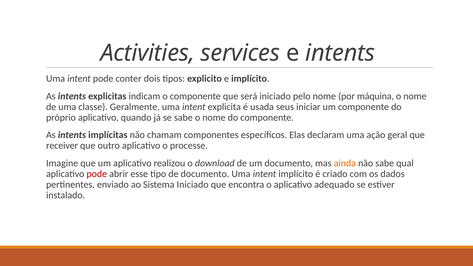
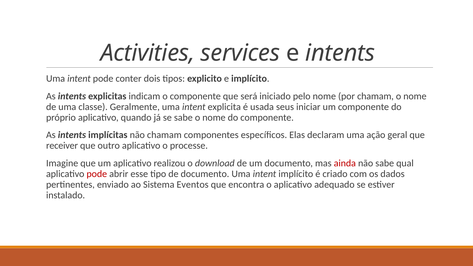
por máquina: máquina -> chamam
ainda colour: orange -> red
Sistema Iniciado: Iniciado -> Eventos
